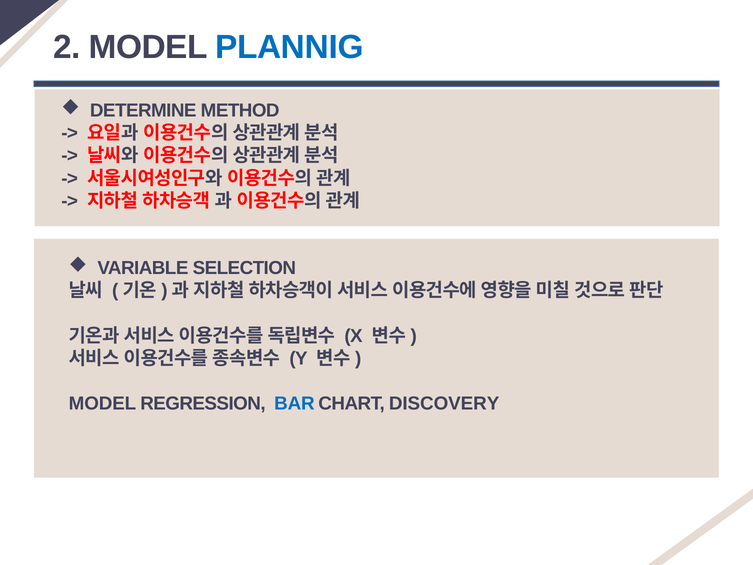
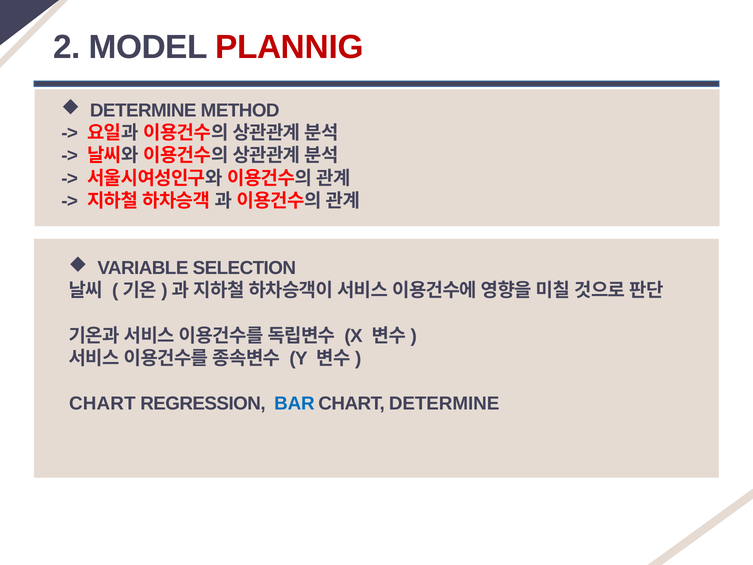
PLANNIG colour: blue -> red
MODEL at (102, 403): MODEL -> CHART
CHART DISCOVERY: DISCOVERY -> DETERMINE
